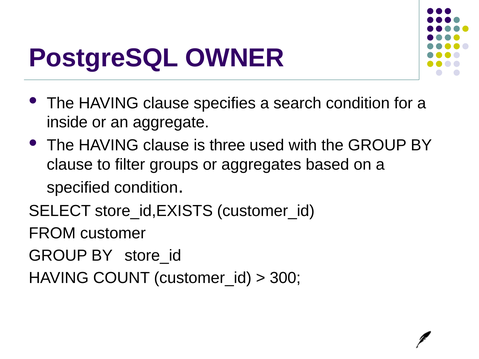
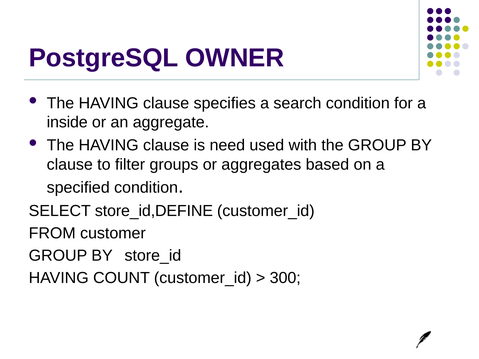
three: three -> need
store_id,EXISTS: store_id,EXISTS -> store_id,DEFINE
